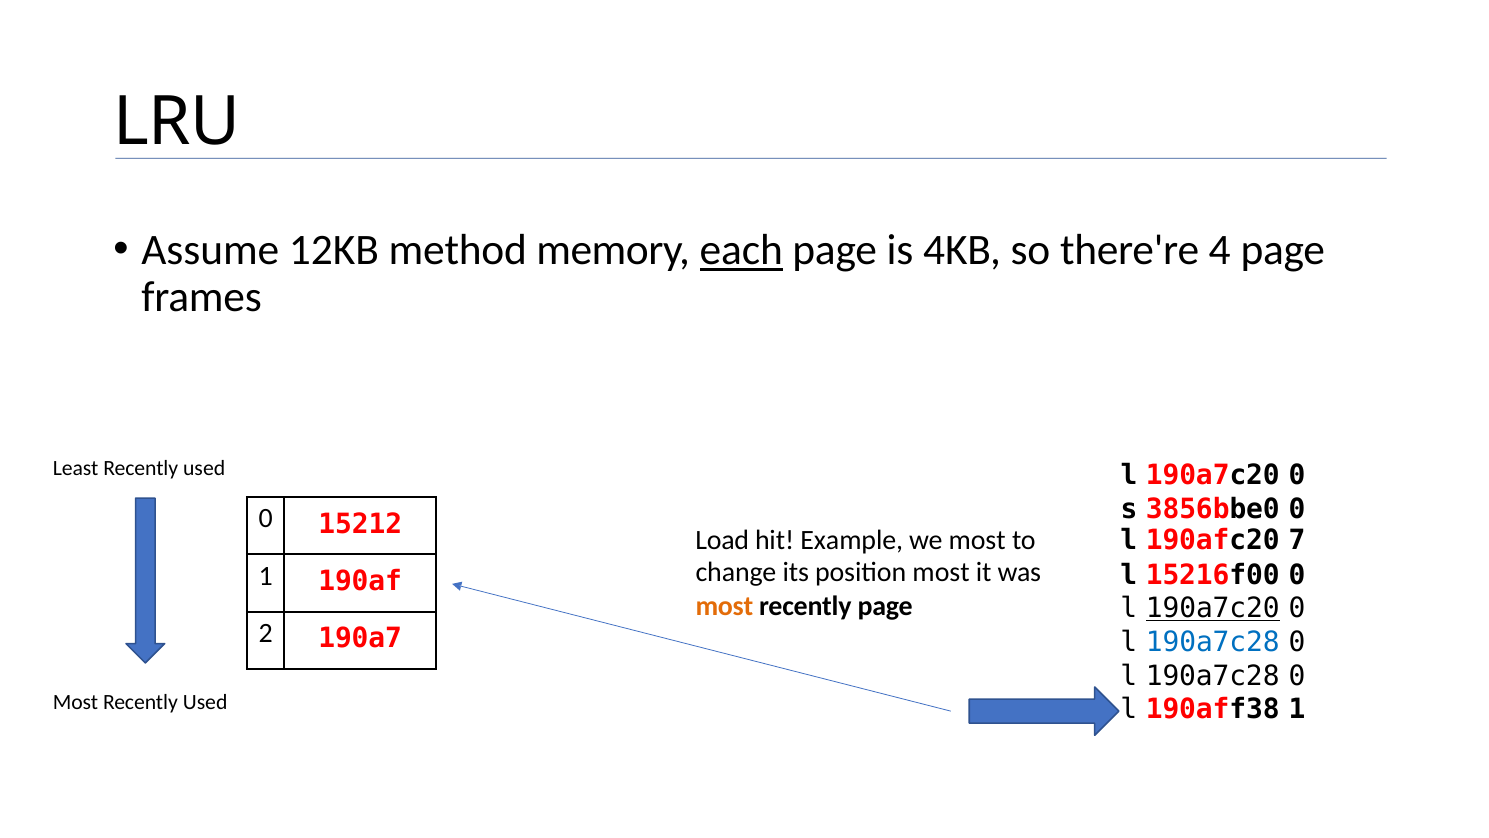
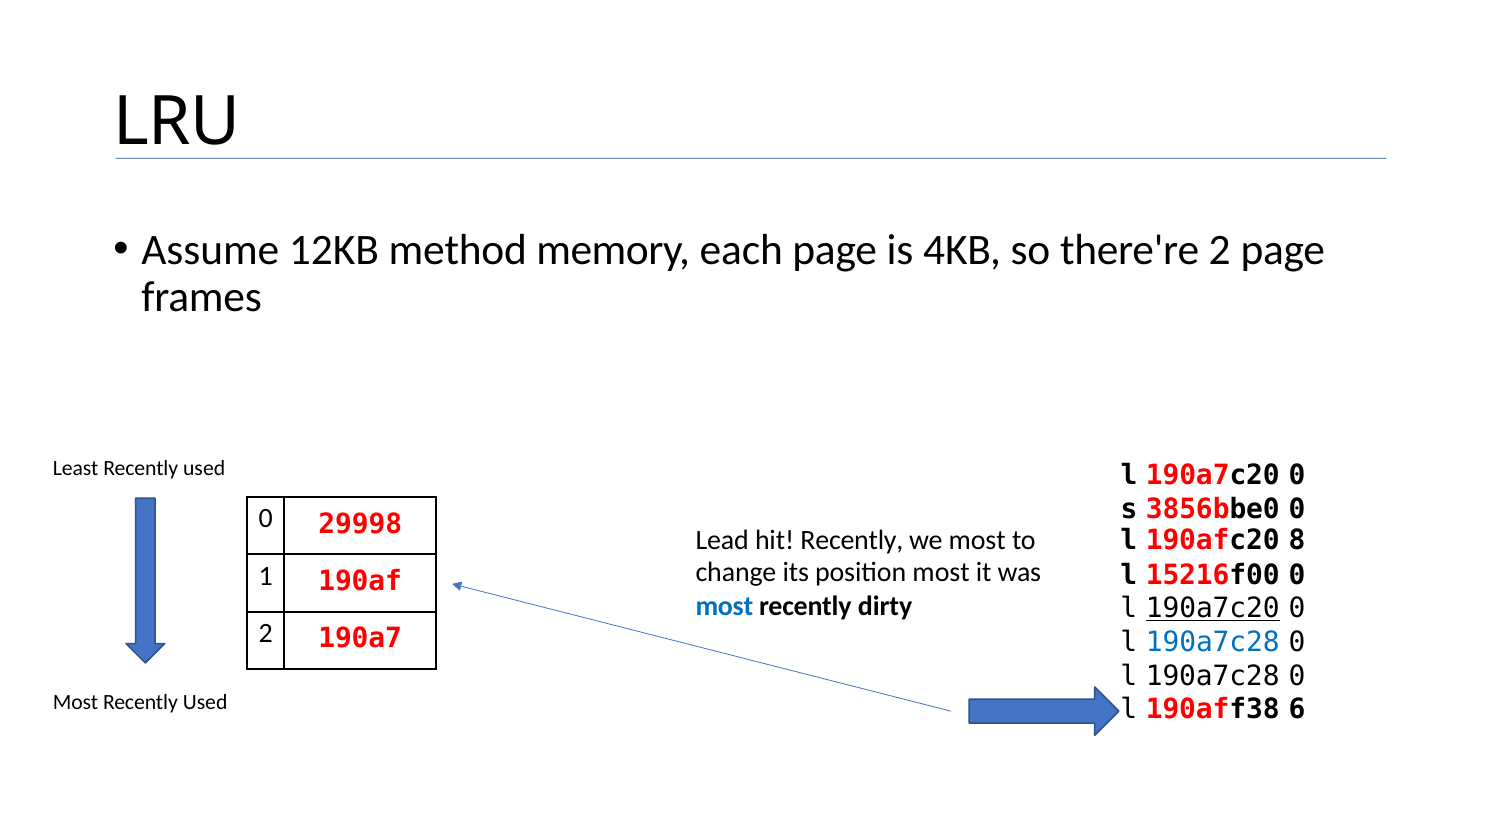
each underline: present -> none
there're 4: 4 -> 2
15212: 15212 -> 29998
Load: Load -> Lead
hit Example: Example -> Recently
7: 7 -> 8
most at (724, 606) colour: orange -> blue
recently page: page -> dirty
190aff38 1: 1 -> 6
